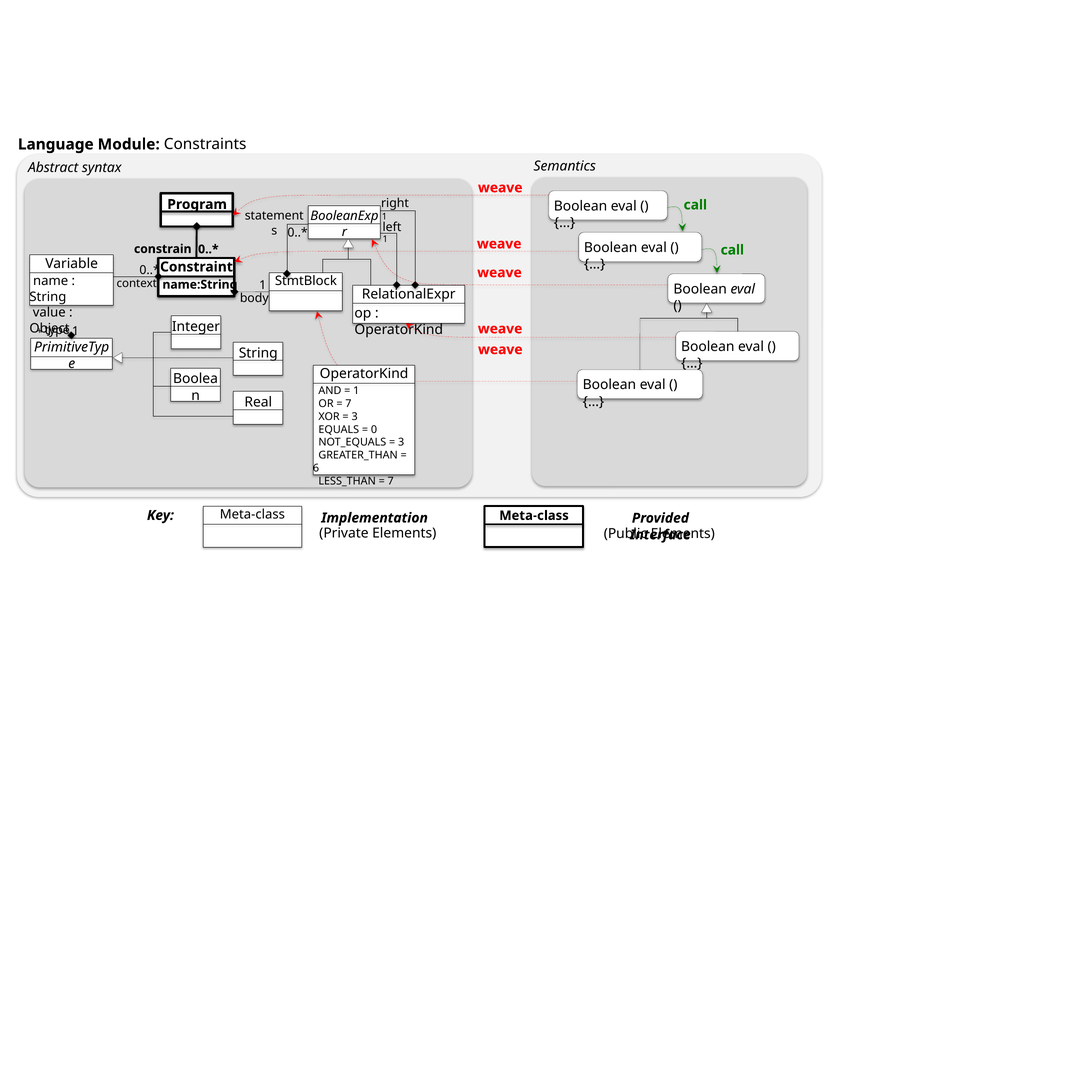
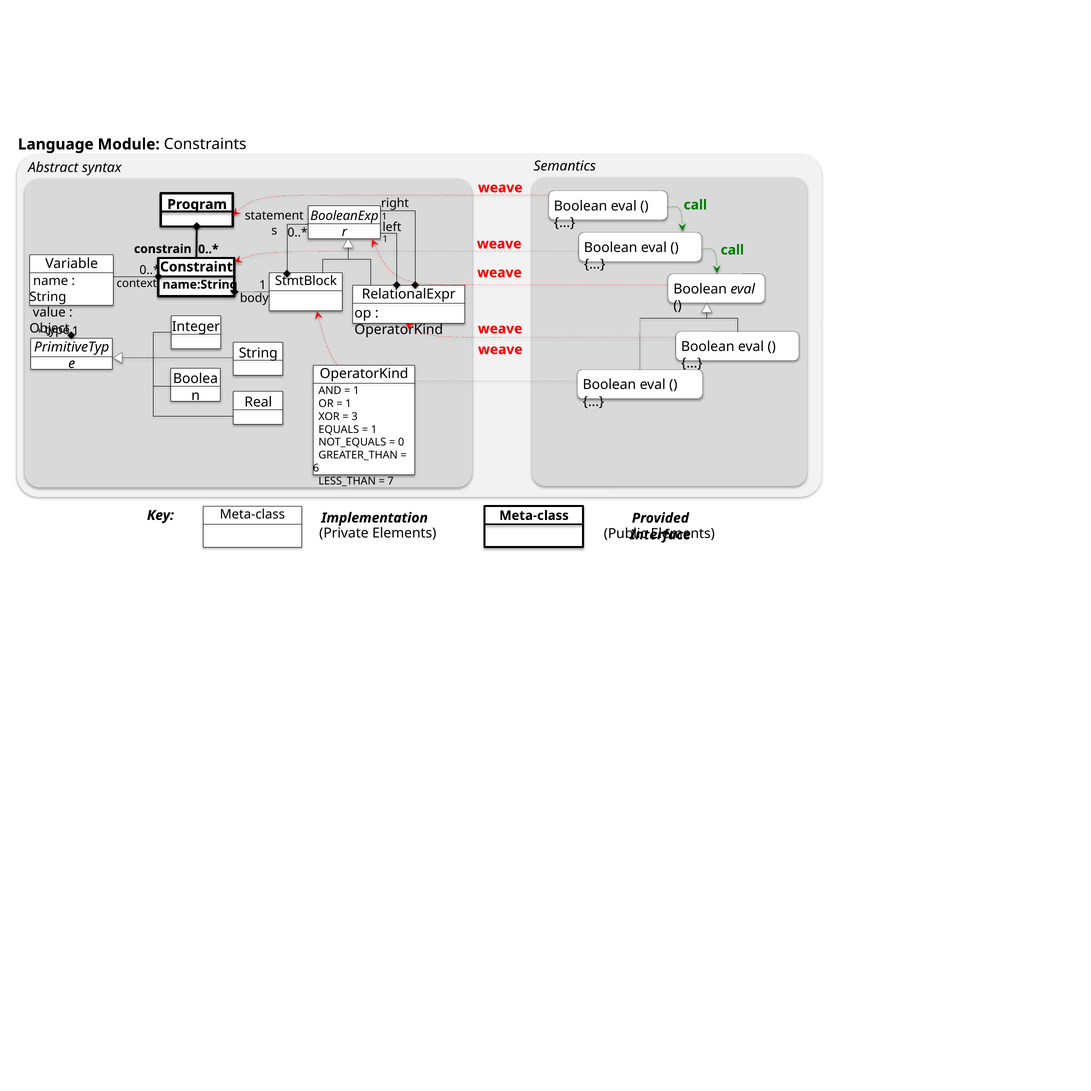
7 at (348, 404): 7 -> 1
0 at (374, 429): 0 -> 1
3 at (401, 442): 3 -> 0
